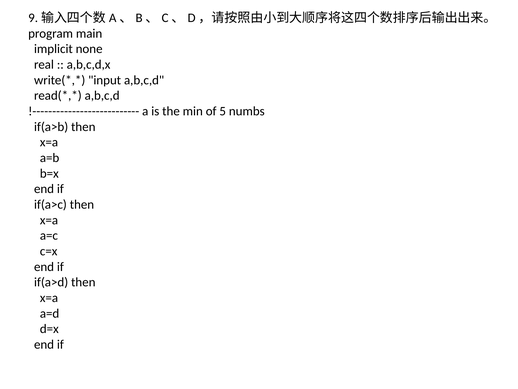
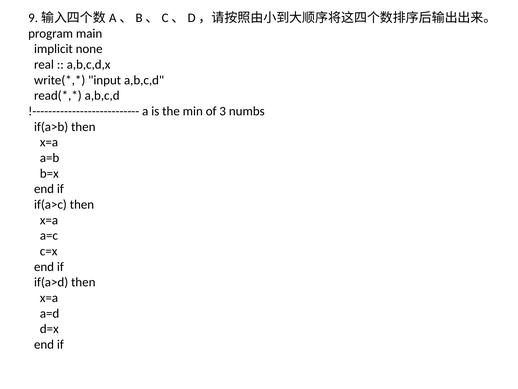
5: 5 -> 3
